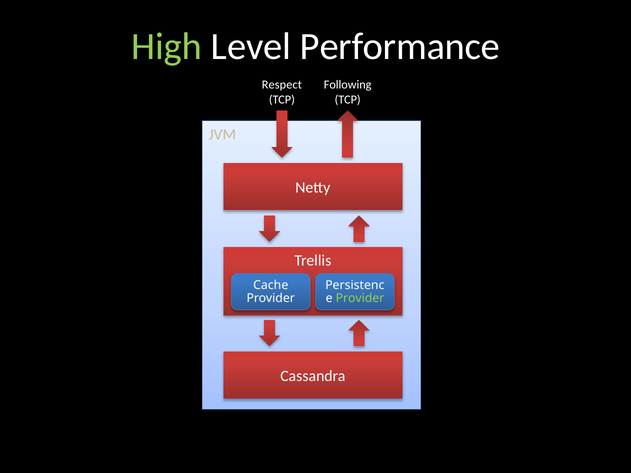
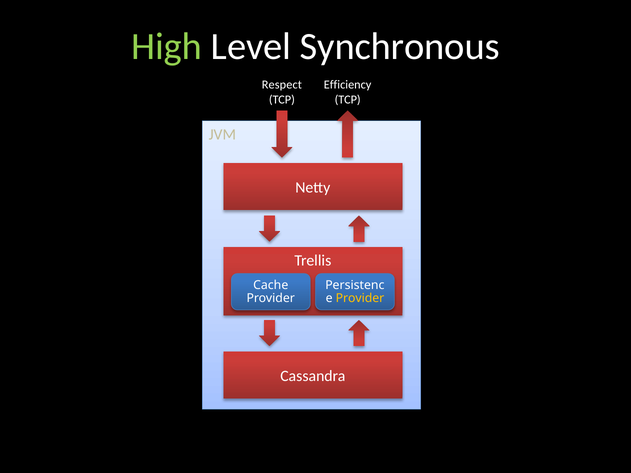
Performance: Performance -> Synchronous
Following: Following -> Efficiency
Provider at (360, 298) colour: light green -> yellow
